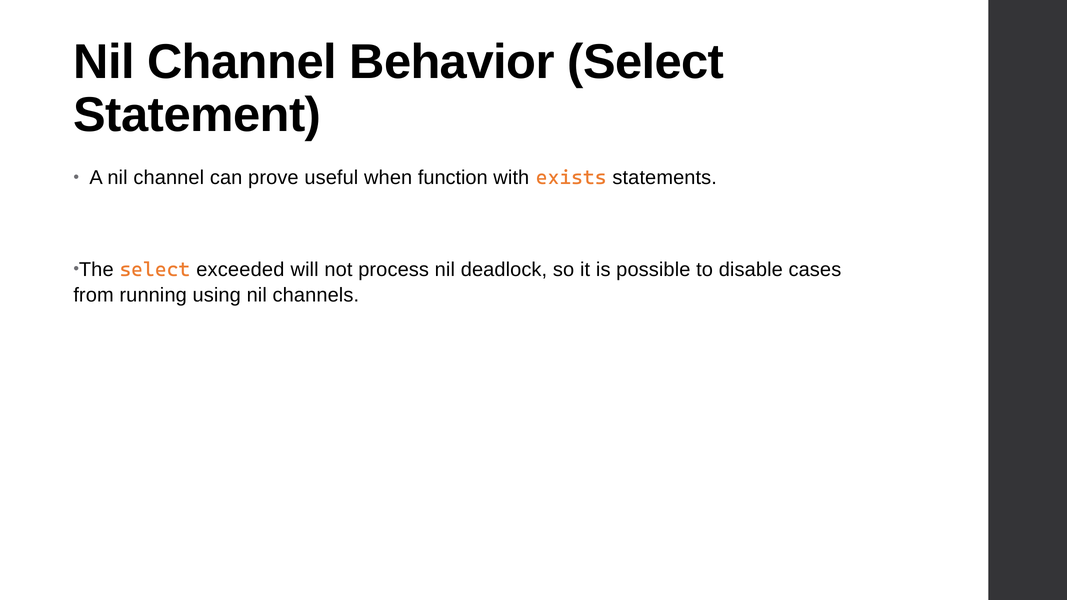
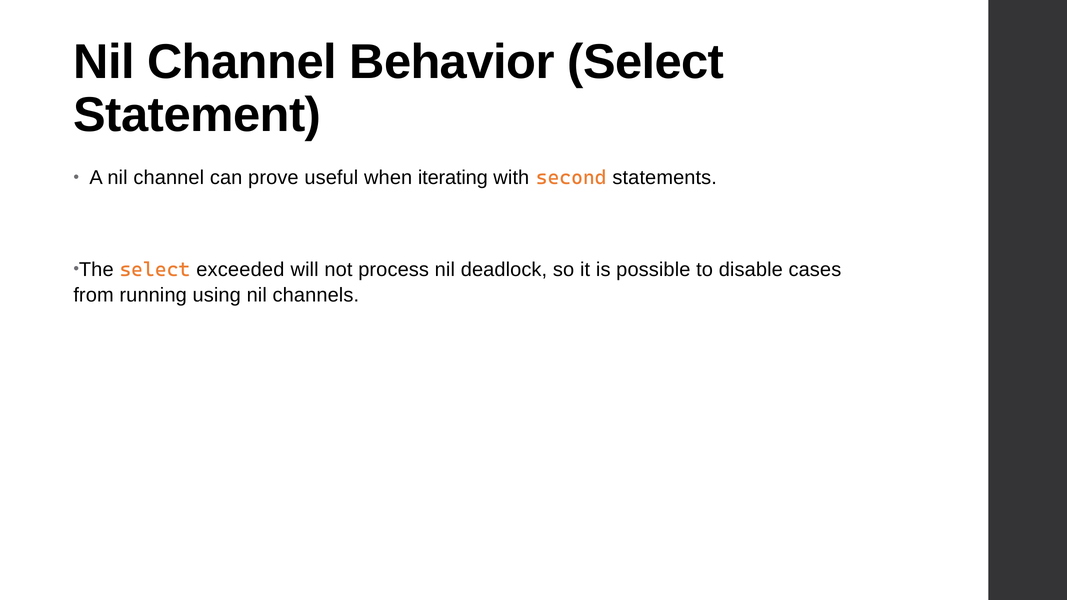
function: function -> iterating
exists: exists -> second
